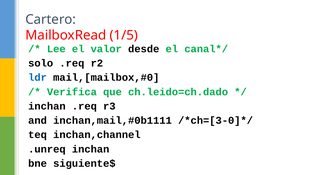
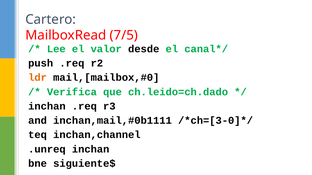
1/5: 1/5 -> 7/5
solo: solo -> push
ldr colour: blue -> orange
